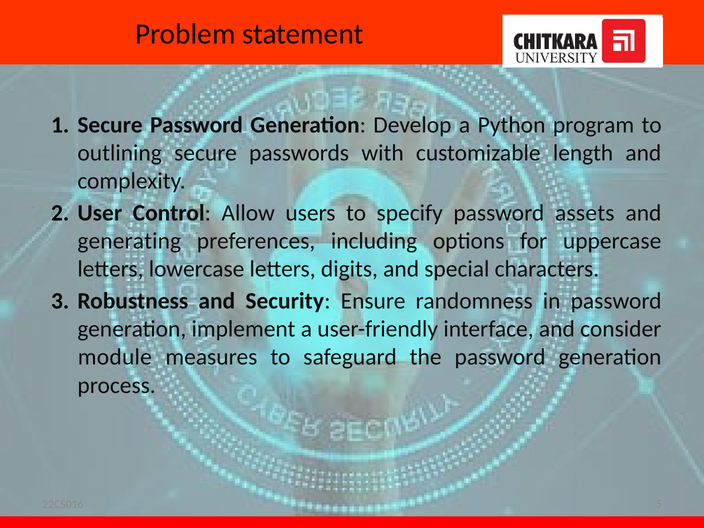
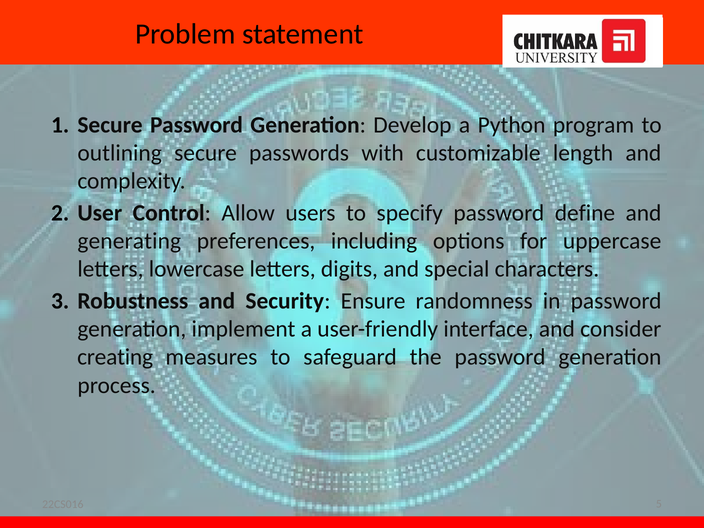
assets: assets -> define
module: module -> creating
